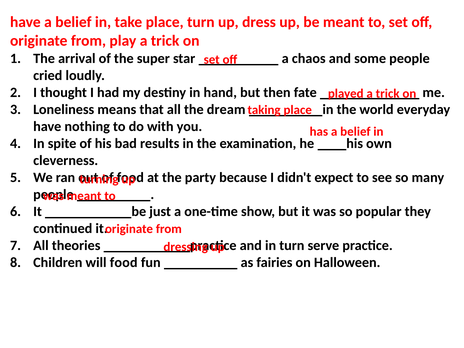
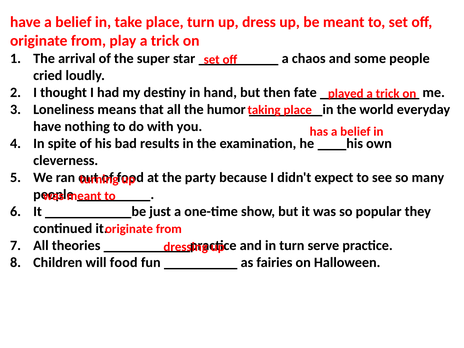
dream: dream -> humor
